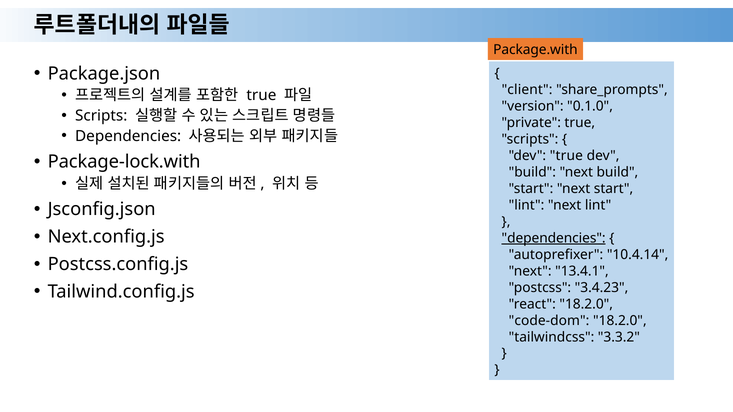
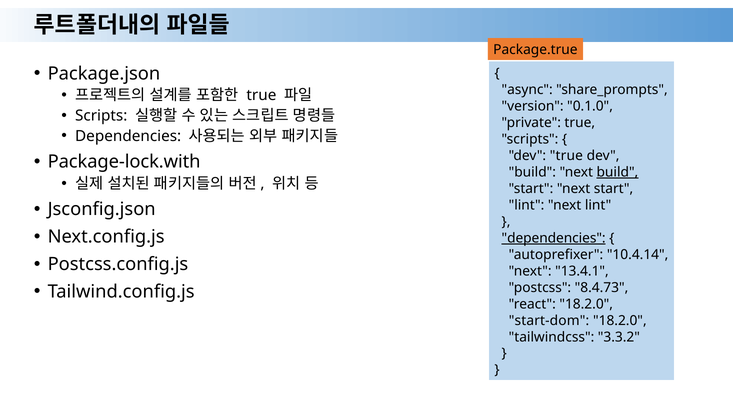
Package.with: Package.with -> Package.true
client: client -> async
build at (617, 172) underline: none -> present
3.4.23: 3.4.23 -> 8.4.73
code-dom: code-dom -> start-dom
